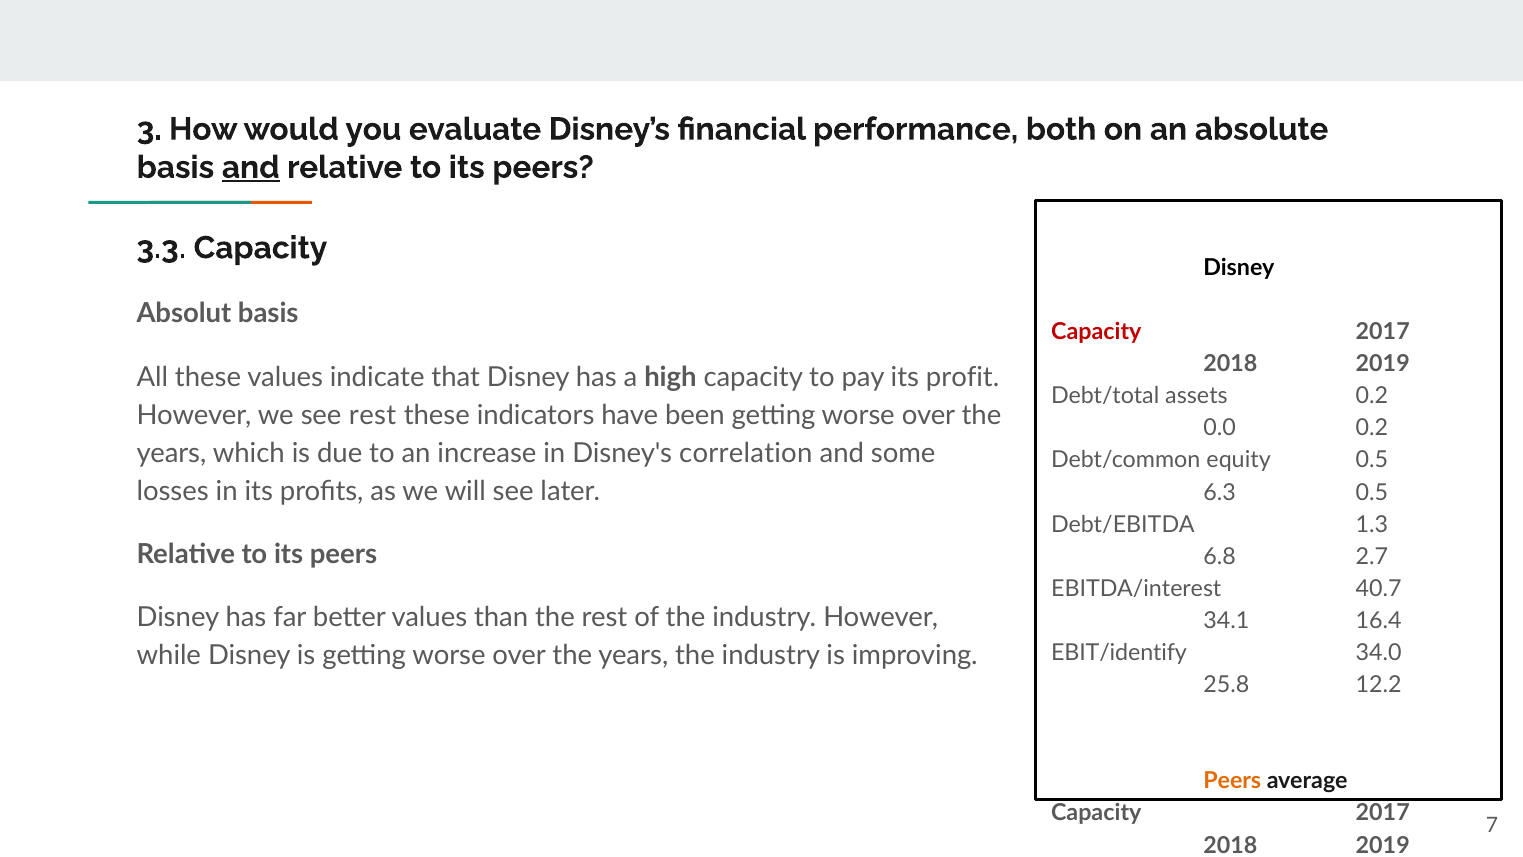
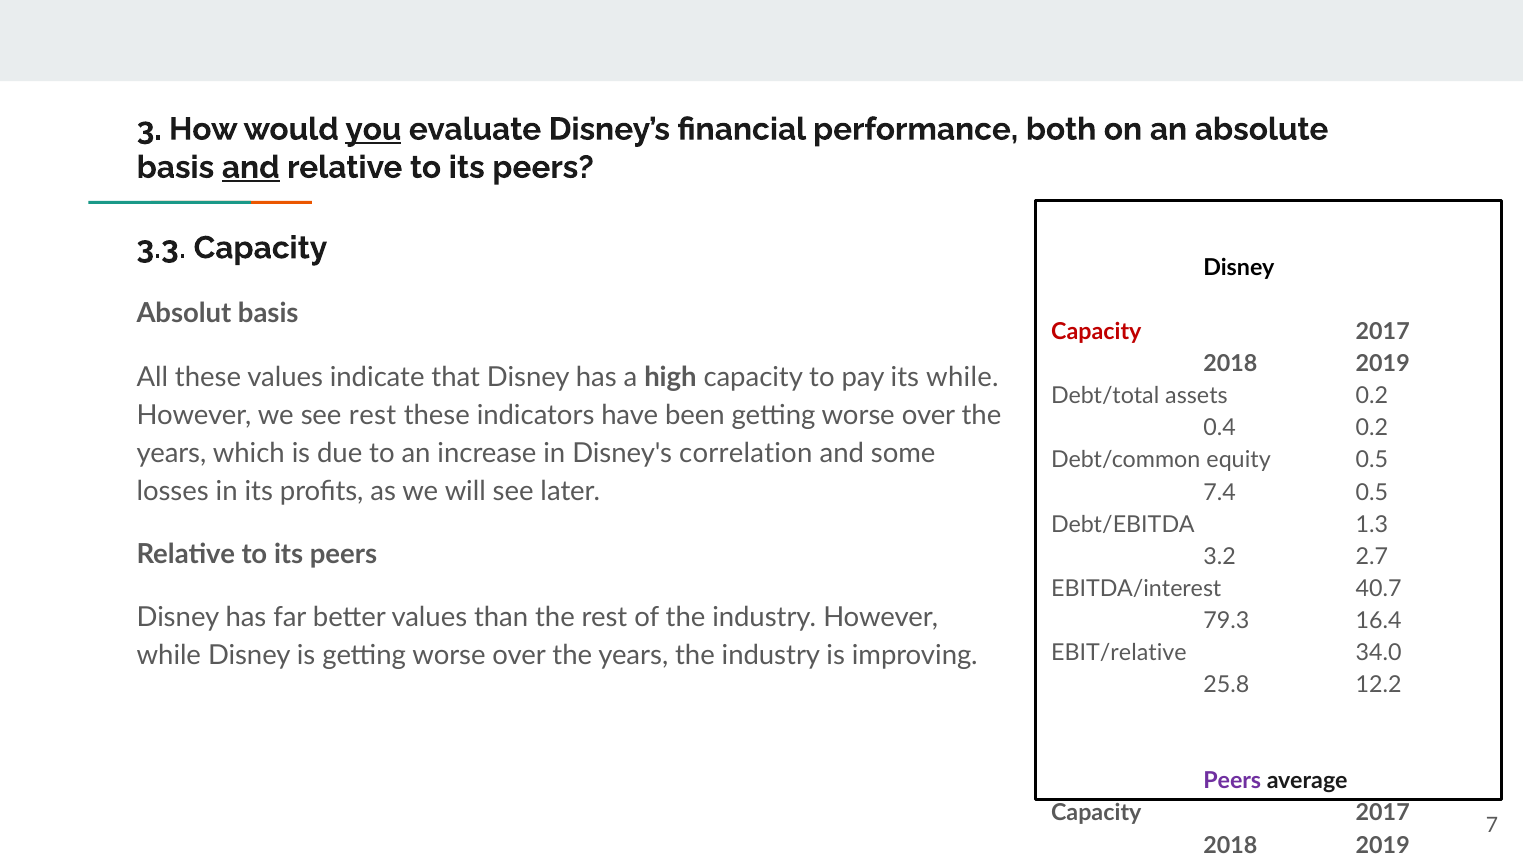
you underline: none -> present
its profit: profit -> while
0.0 at (1220, 428): 0.0 -> 0.4
6.3: 6.3 -> 7.4
6.8: 6.8 -> 3.2
34.1: 34.1 -> 79.3
EBIT/identify: EBIT/identify -> EBIT/relative
Peers at (1232, 781) colour: orange -> purple
